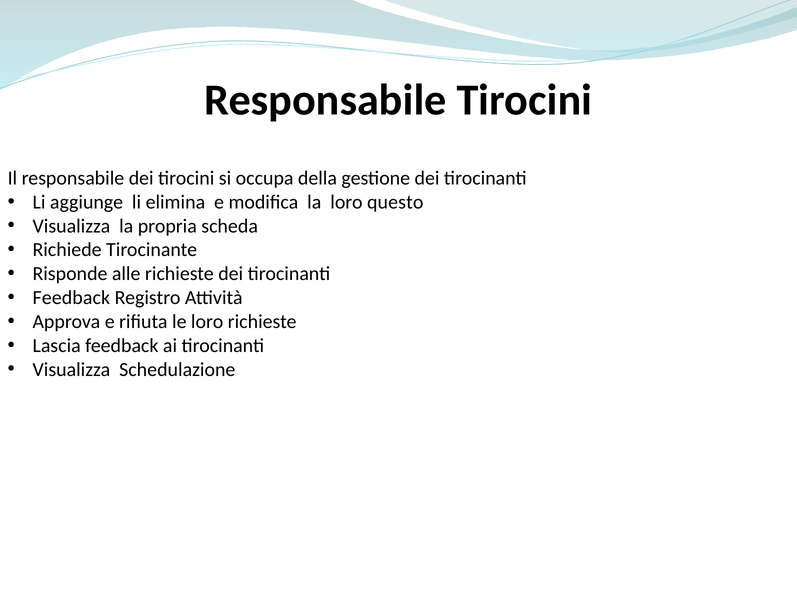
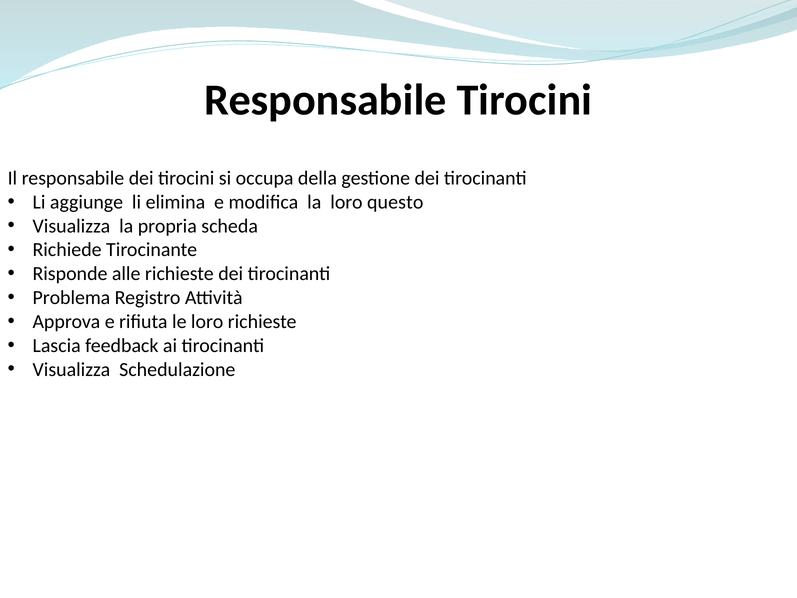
Feedback at (71, 298): Feedback -> Problema
